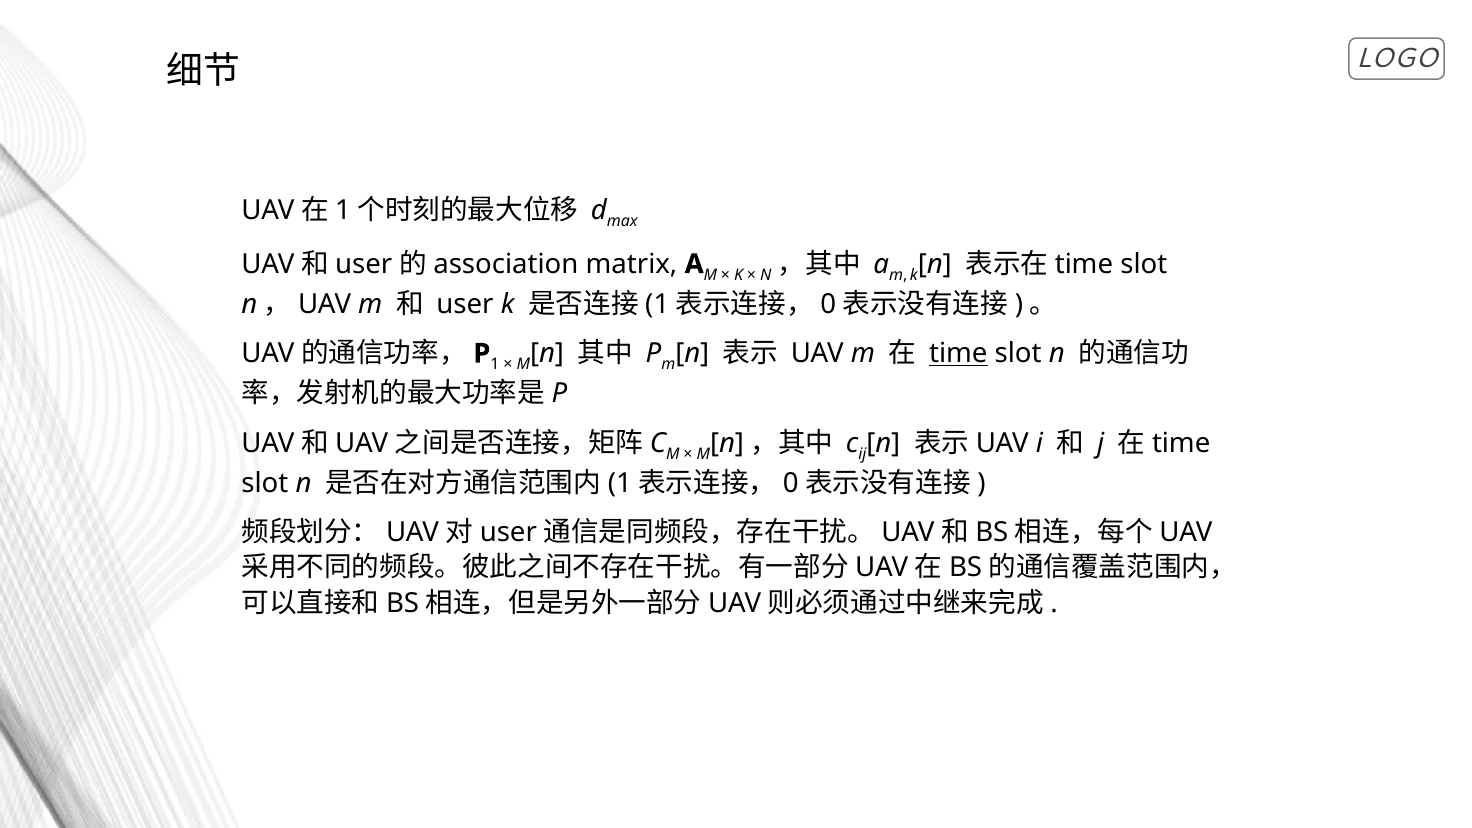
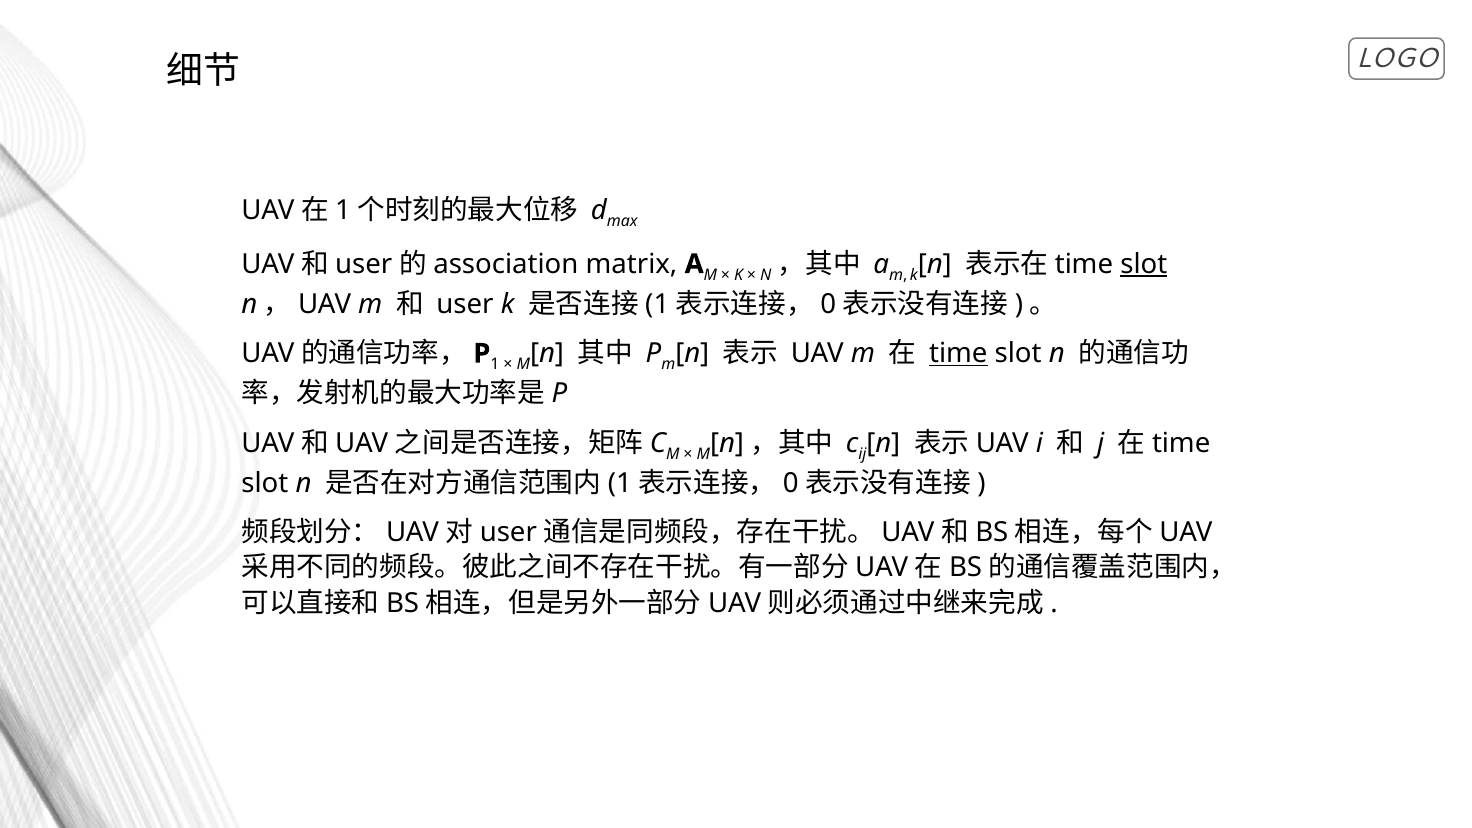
slot at (1144, 264) underline: none -> present
